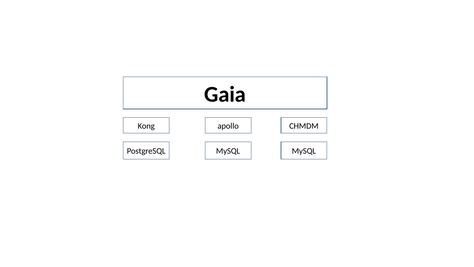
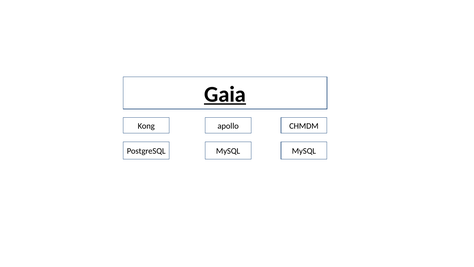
Gaia underline: none -> present
